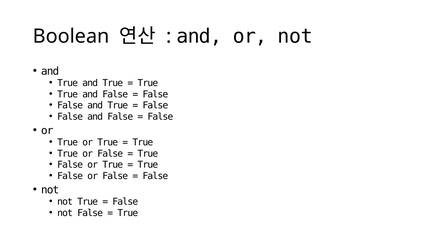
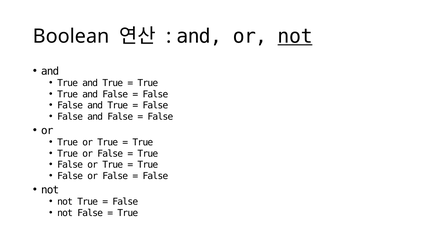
not at (295, 36) underline: none -> present
